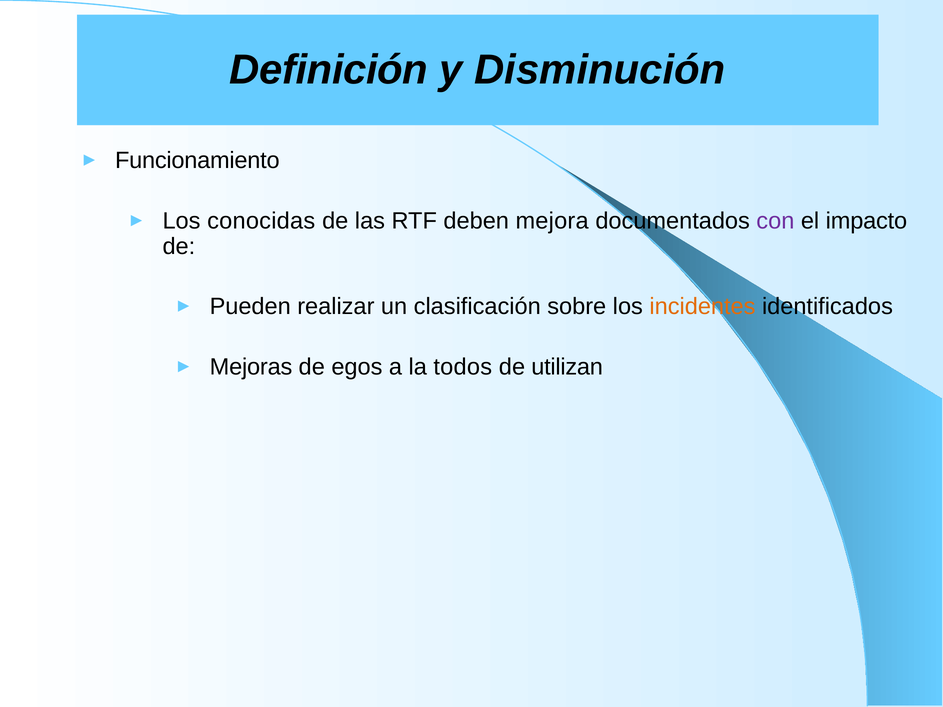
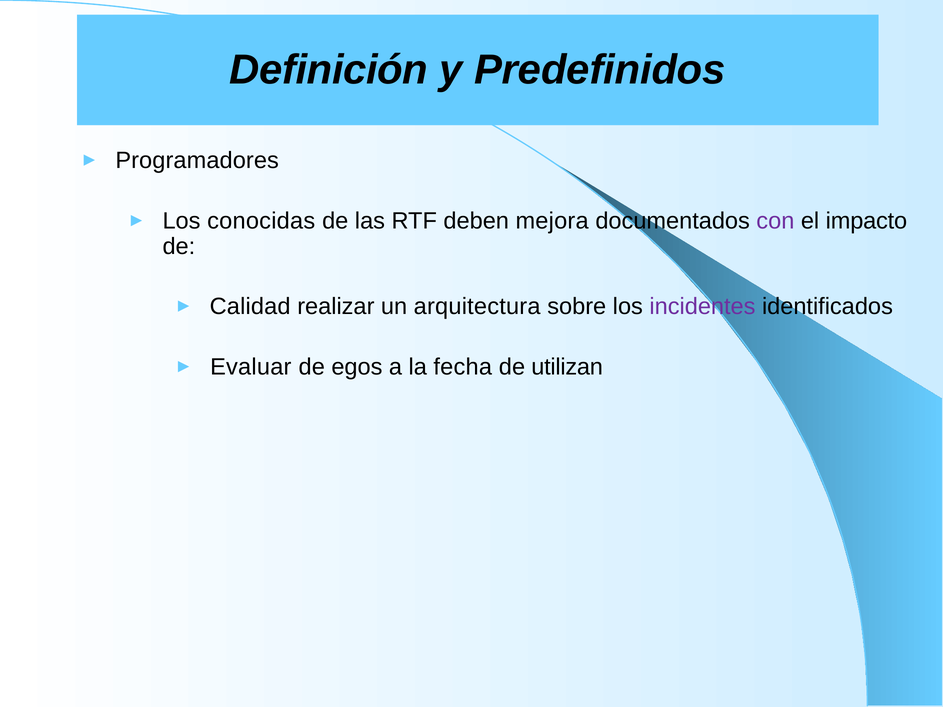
Disminución: Disminución -> Predefinidos
Funcionamiento: Funcionamiento -> Programadores
Pueden: Pueden -> Calidad
clasificación: clasificación -> arquitectura
incidentes colour: orange -> purple
Mejoras: Mejoras -> Evaluar
todos: todos -> fecha
